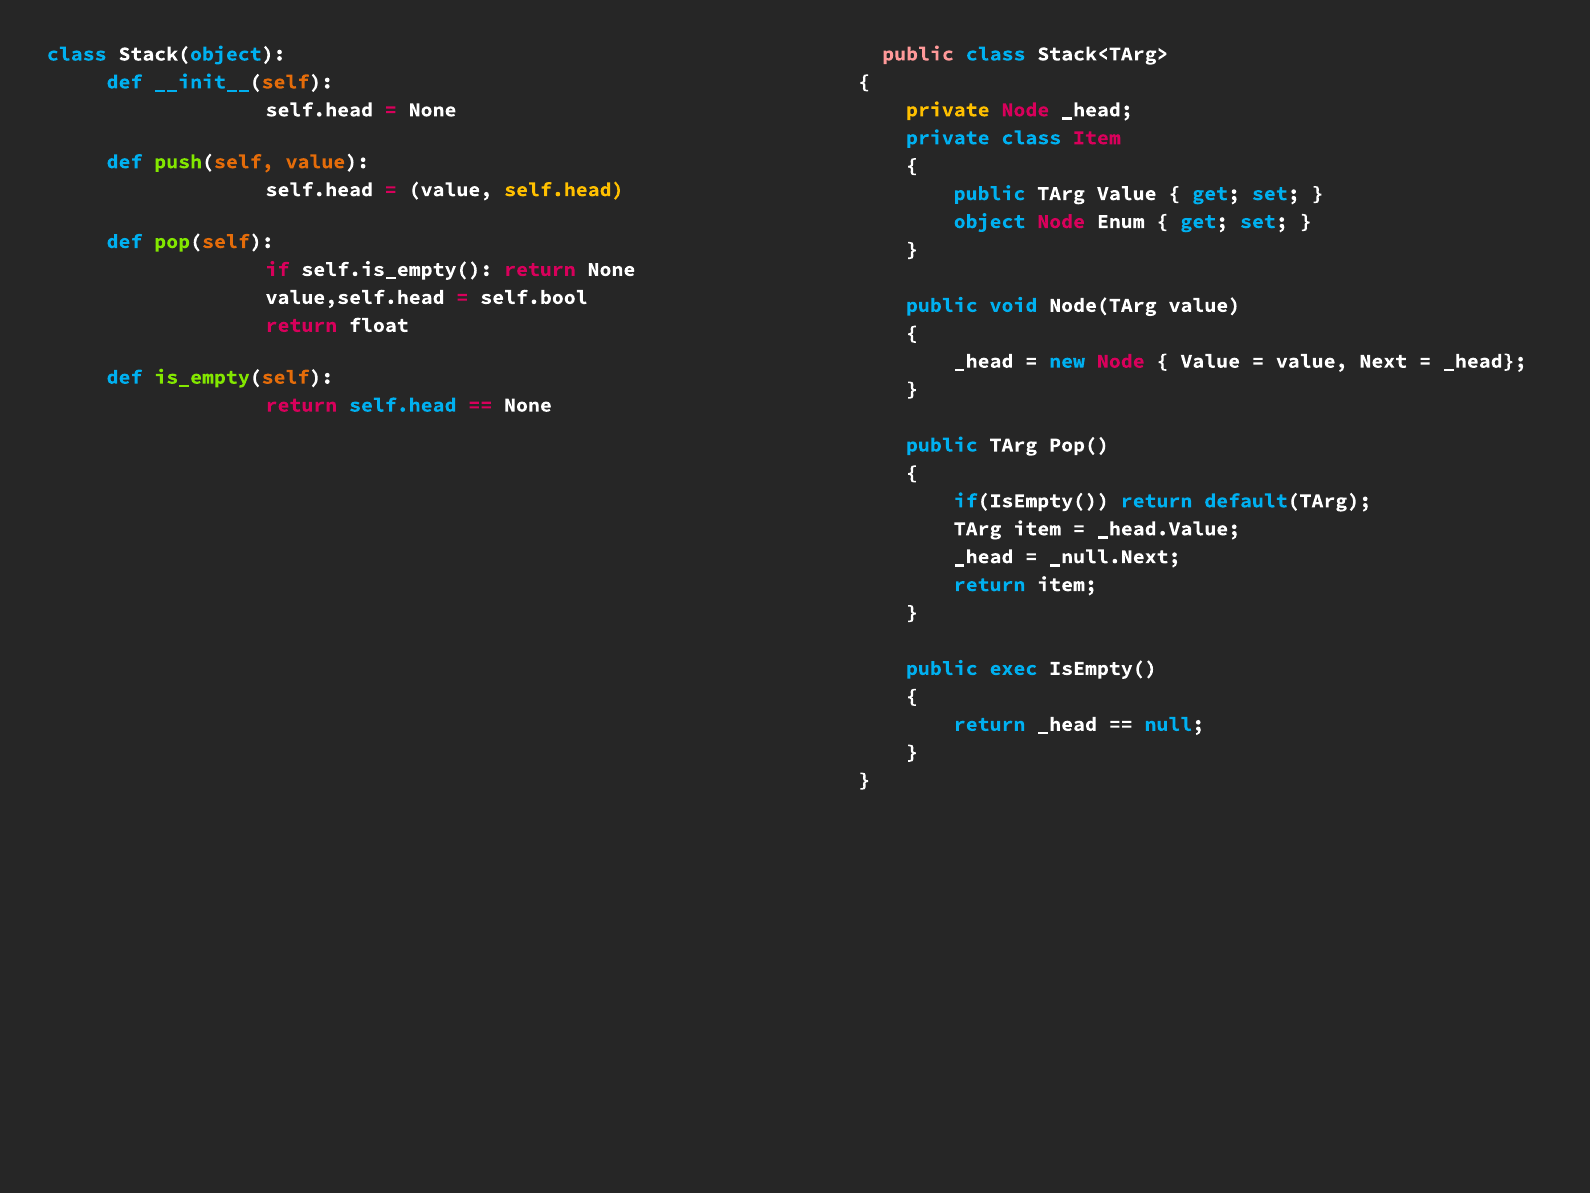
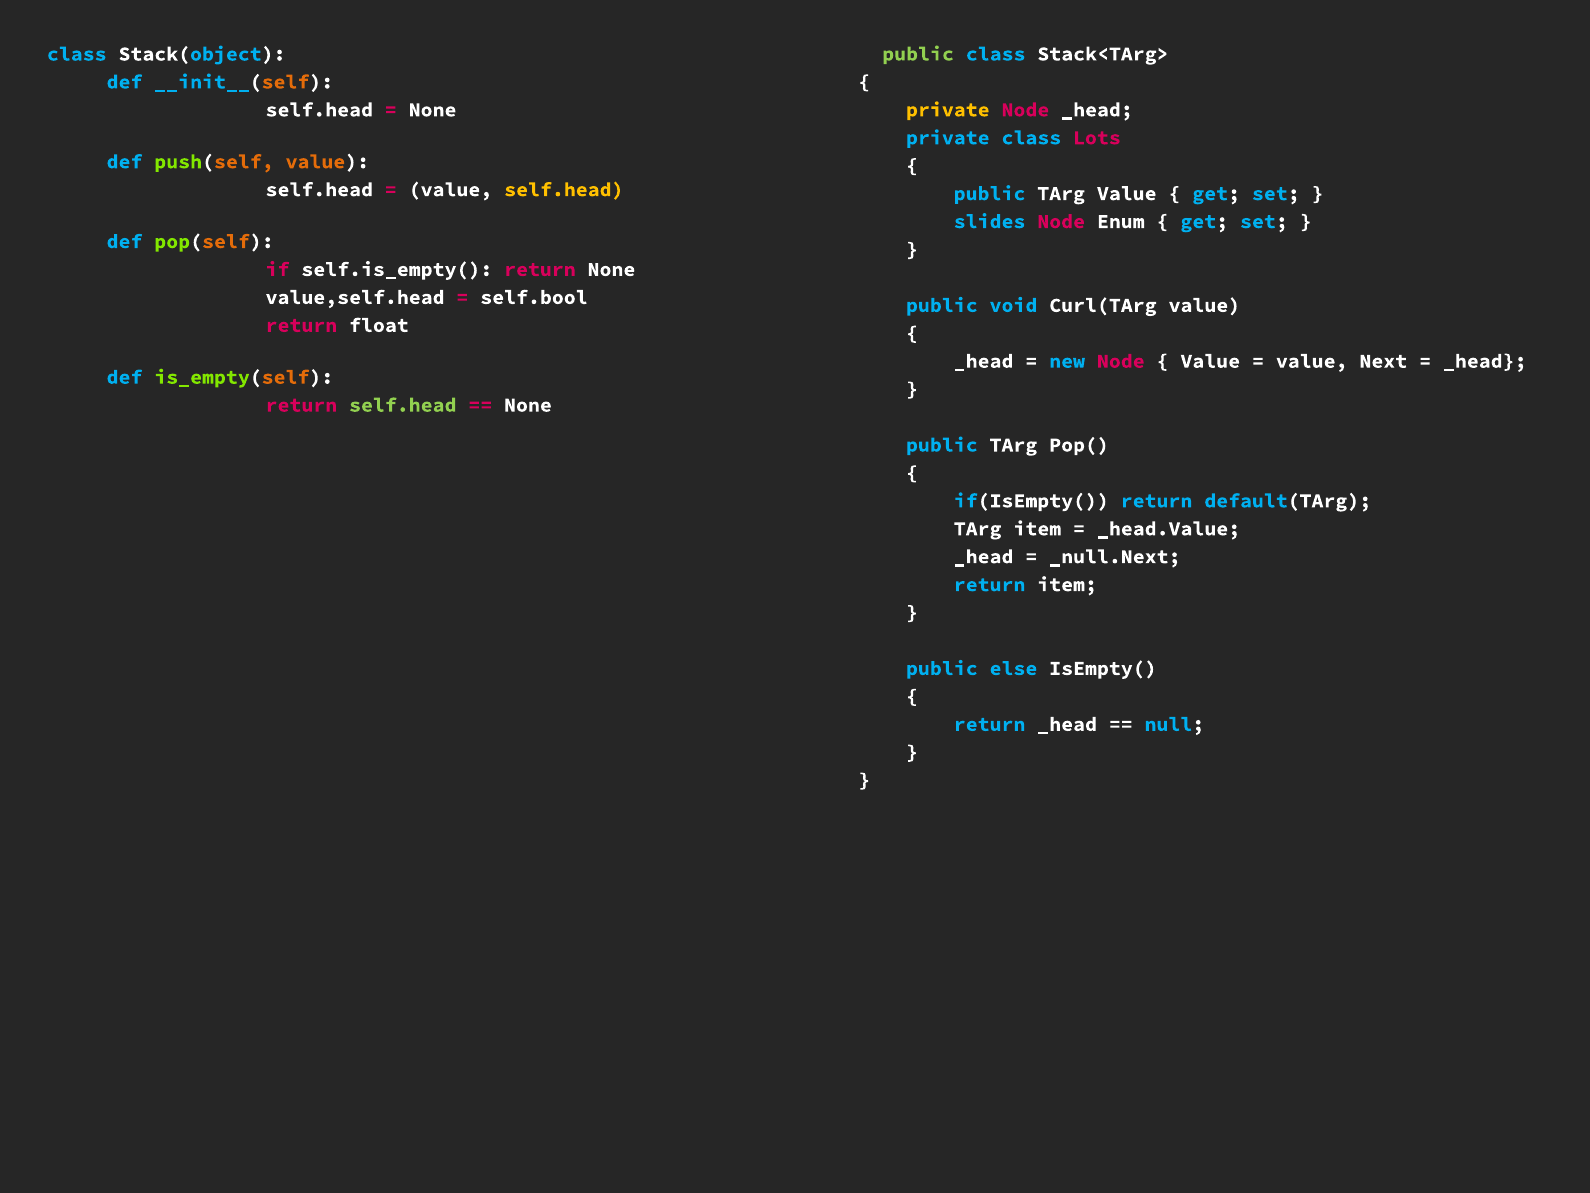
public at (918, 54) colour: pink -> light green
class Item: Item -> Lots
object: object -> slides
Node(TArg: Node(TArg -> Curl(TArg
self.head at (403, 405) colour: light blue -> light green
exec: exec -> else
